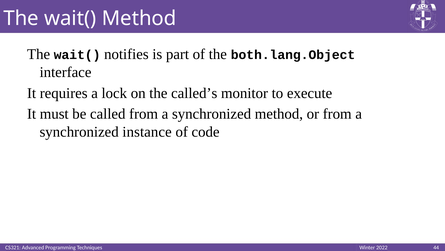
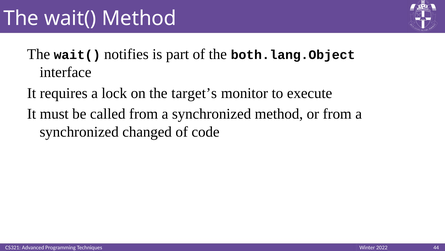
called’s: called’s -> target’s
instance: instance -> changed
